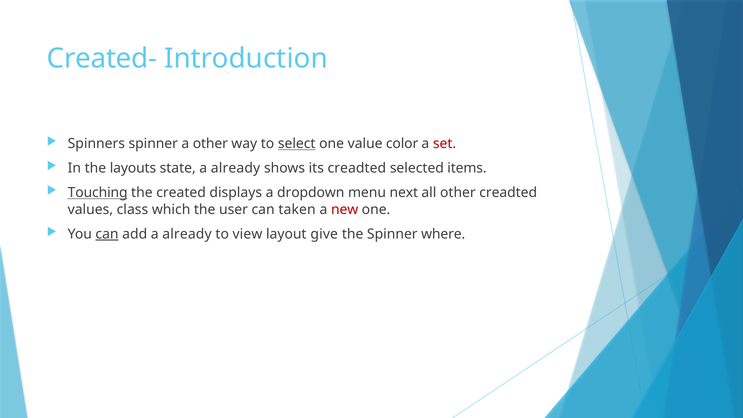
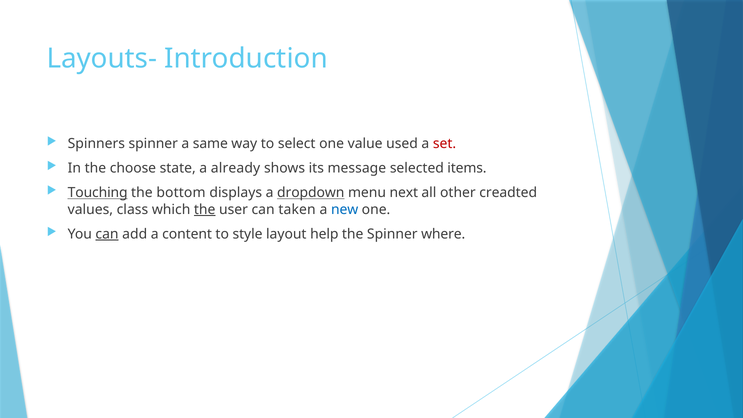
Created-: Created- -> Layouts-
a other: other -> same
select underline: present -> none
color: color -> used
layouts: layouts -> choose
its creadted: creadted -> message
created: created -> bottom
dropdown underline: none -> present
the at (205, 209) underline: none -> present
new colour: red -> blue
add a already: already -> content
view: view -> style
give: give -> help
